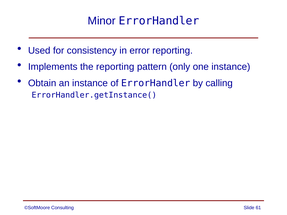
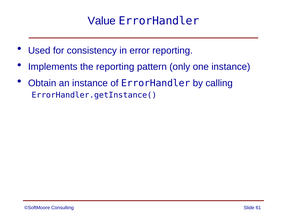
Minor: Minor -> Value
